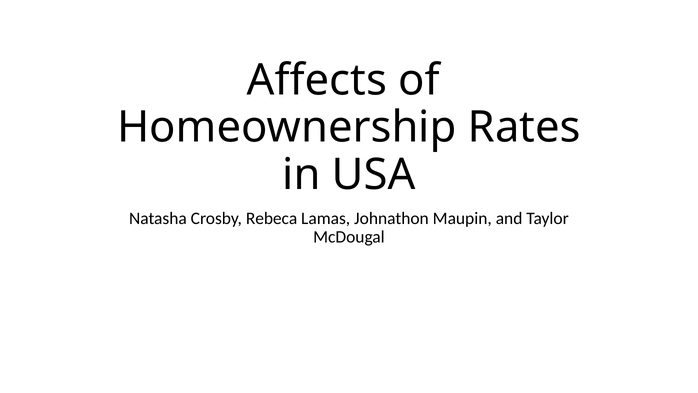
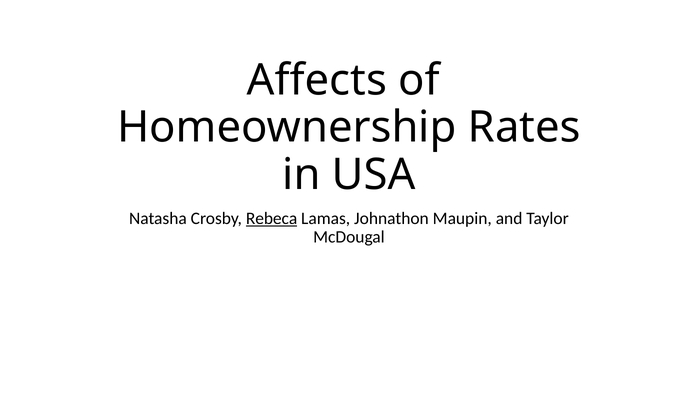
Rebeca underline: none -> present
